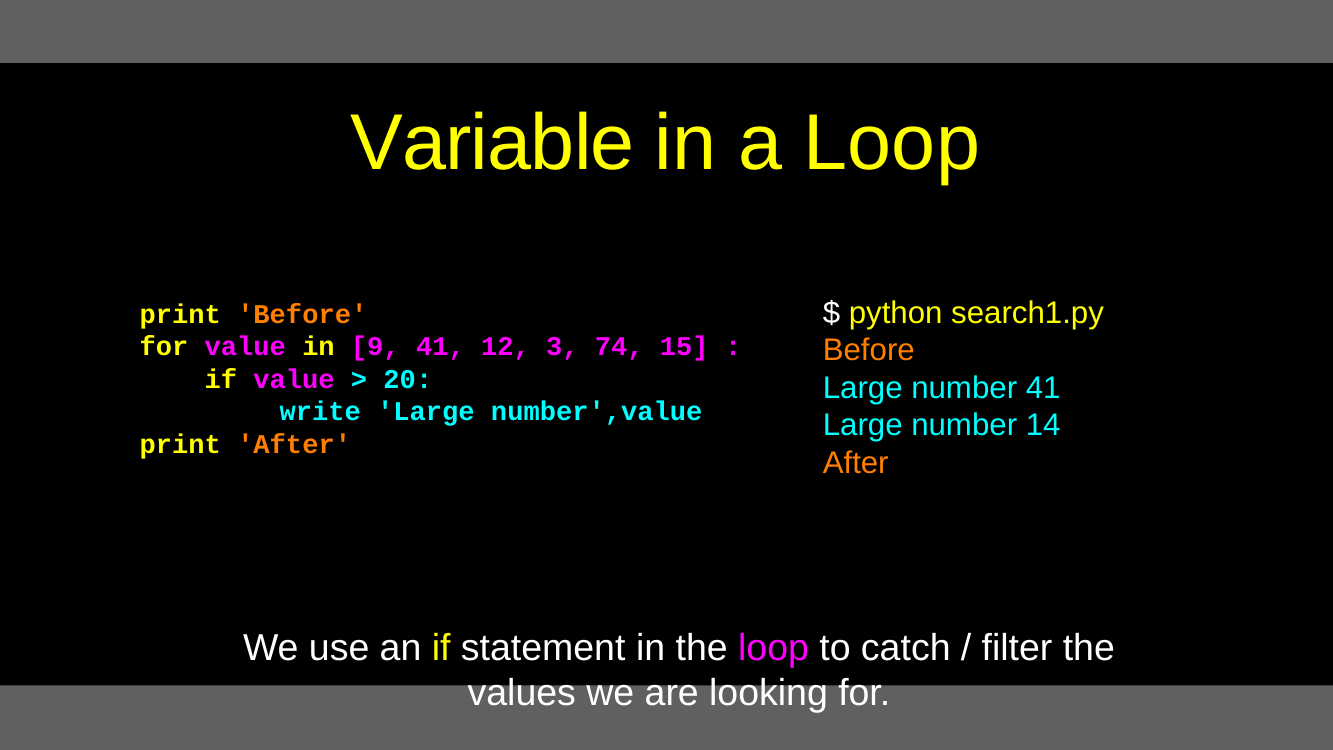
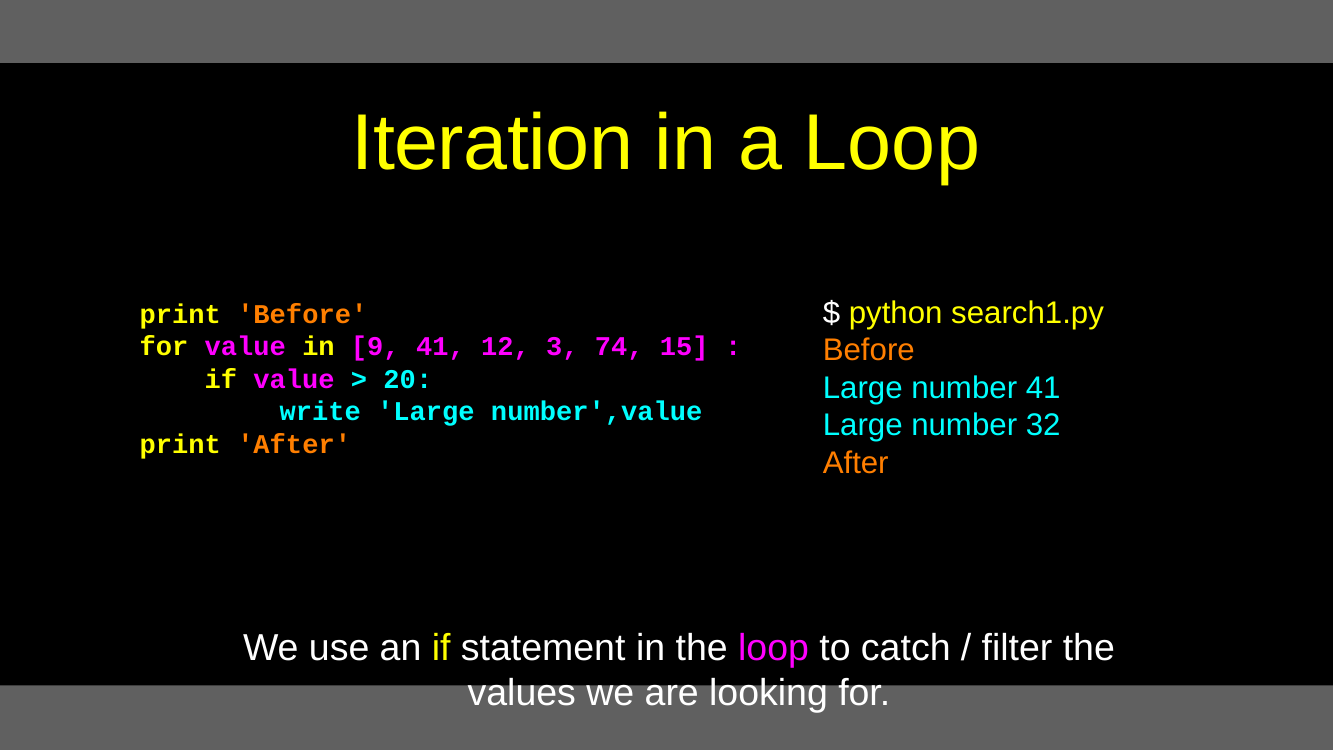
Variable: Variable -> Iteration
14: 14 -> 32
